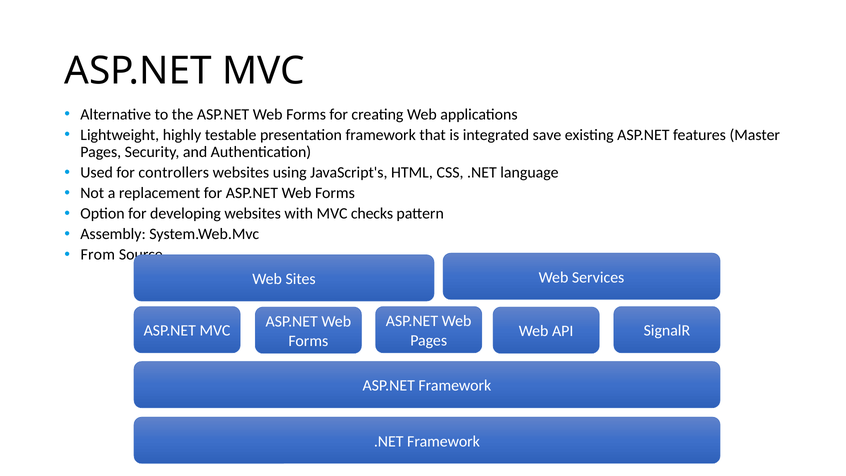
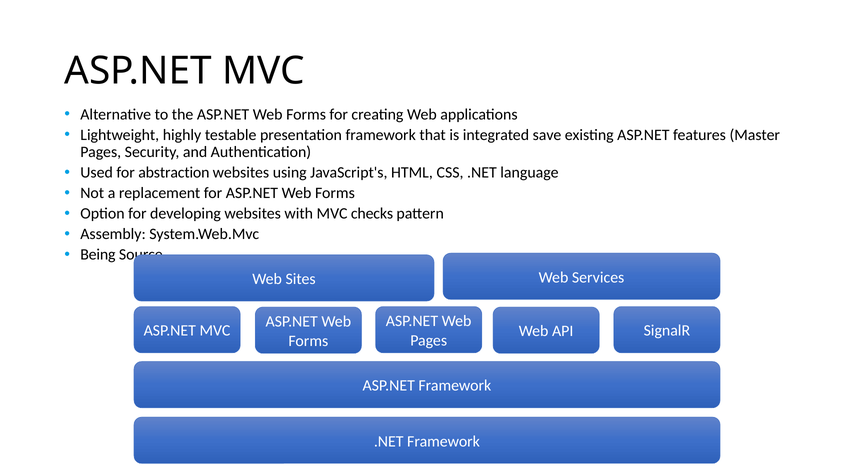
controllers: controllers -> abstraction
From: From -> Being
